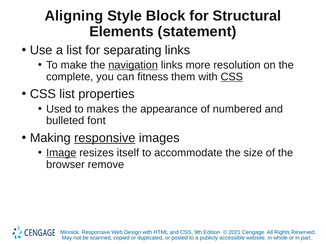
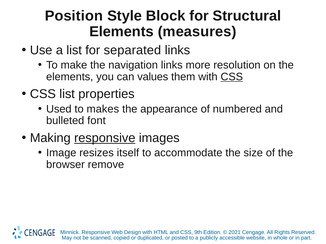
Aligning: Aligning -> Position
statement: statement -> measures
separating: separating -> separated
navigation underline: present -> none
complete at (70, 77): complete -> elements
fitness: fitness -> values
Image underline: present -> none
